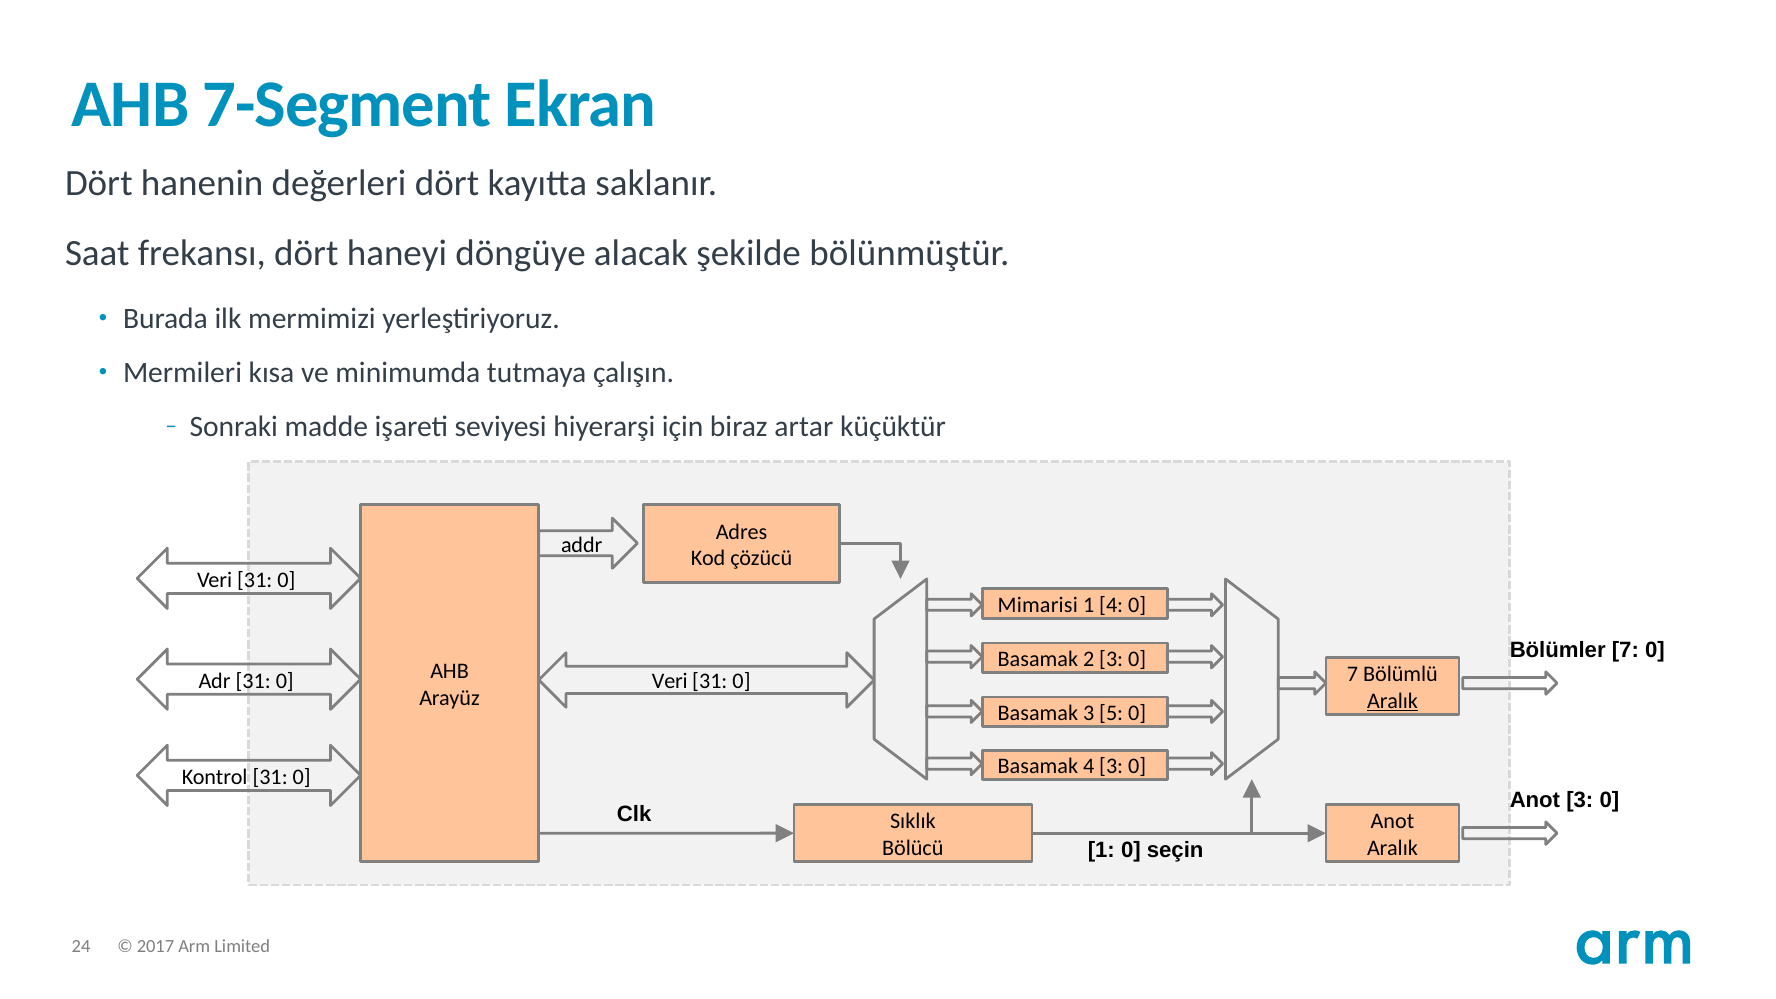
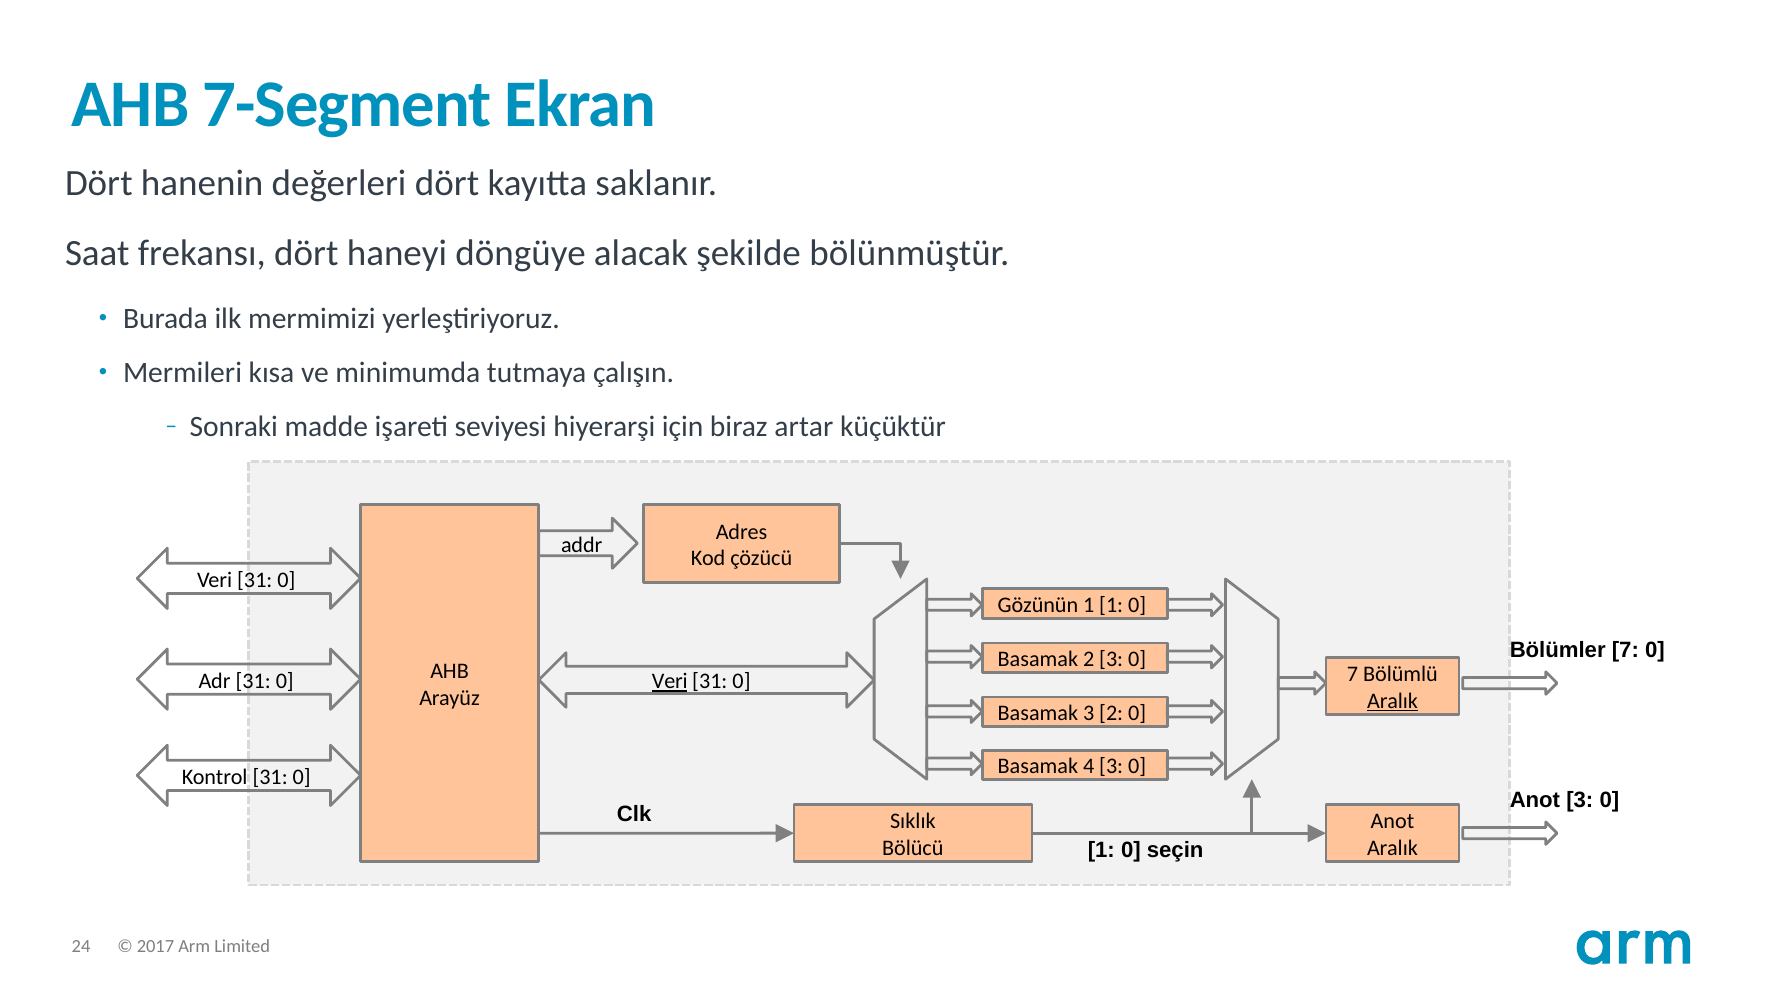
Mimarisi: Mimarisi -> Gözünün
1 4: 4 -> 1
Veri at (670, 681) underline: none -> present
3 5: 5 -> 2
